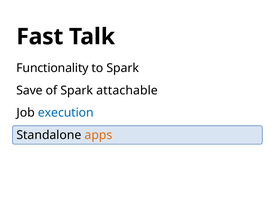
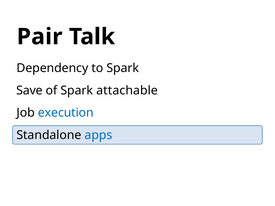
Fast: Fast -> Pair
Functionality: Functionality -> Dependency
apps colour: orange -> blue
